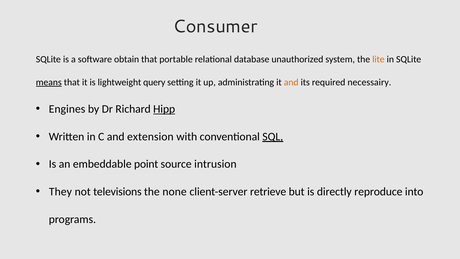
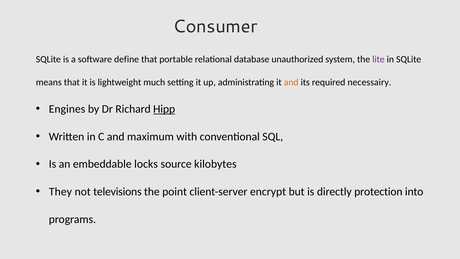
obtain: obtain -> define
lite colour: orange -> purple
means underline: present -> none
query: query -> much
extension: extension -> maximum
SQL underline: present -> none
point: point -> locks
intrusion: intrusion -> kilobytes
none: none -> point
retrieve: retrieve -> encrypt
reproduce: reproduce -> protection
